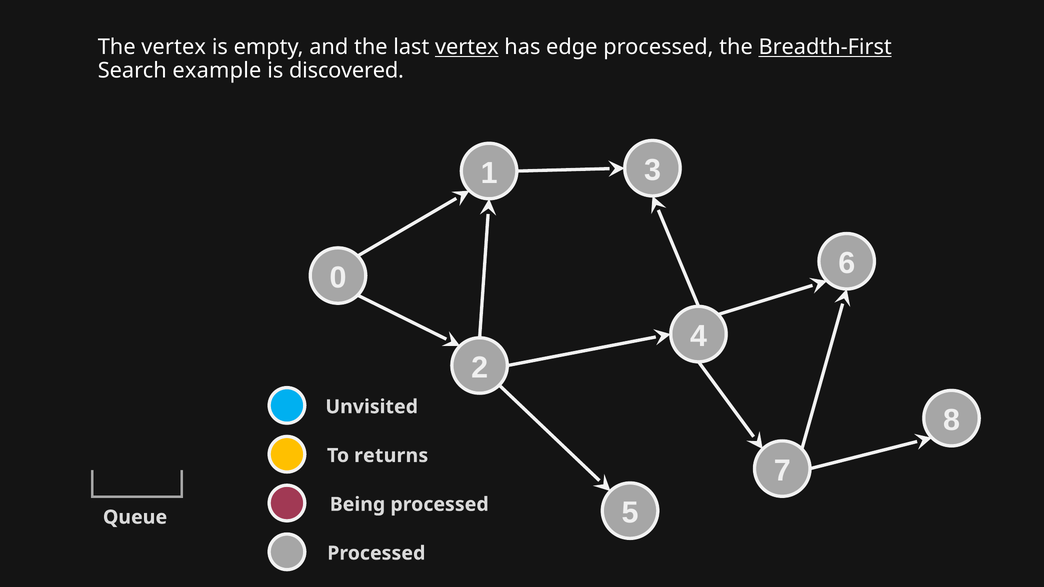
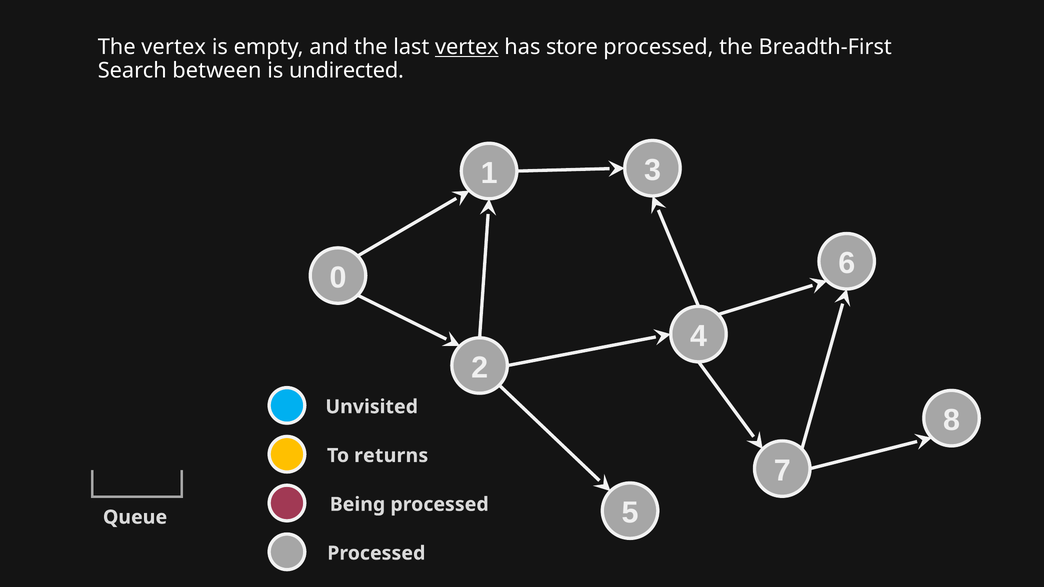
edge: edge -> store
Breadth-First underline: present -> none
example: example -> between
discovered: discovered -> undirected
